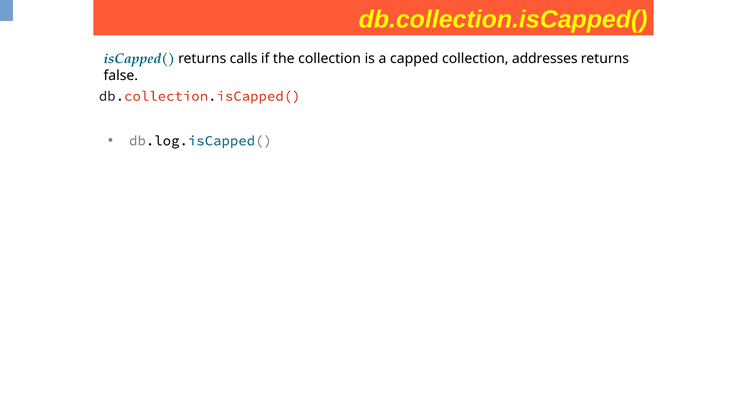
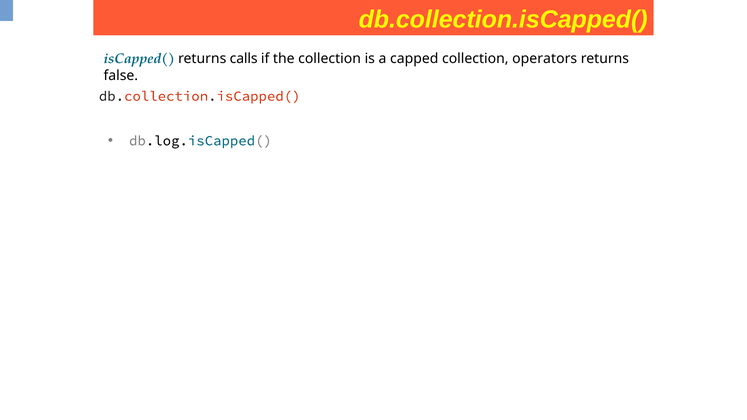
addresses: addresses -> operators
